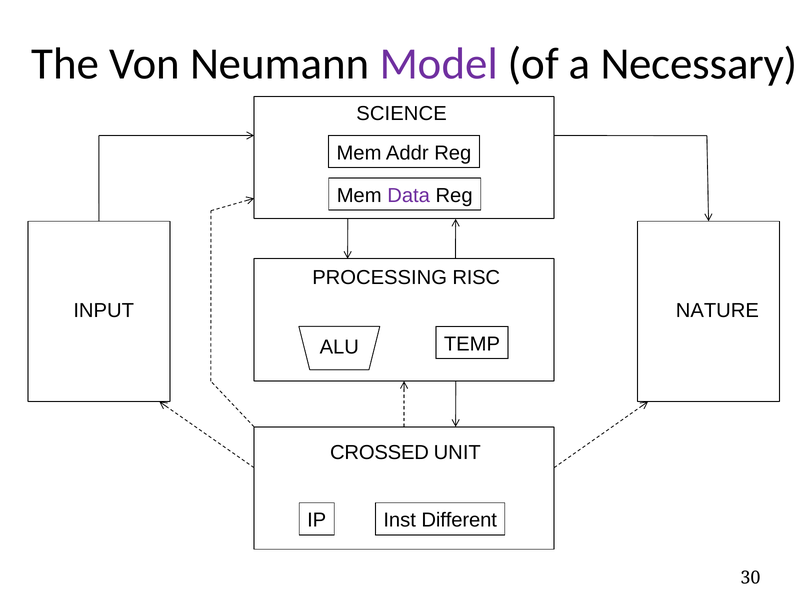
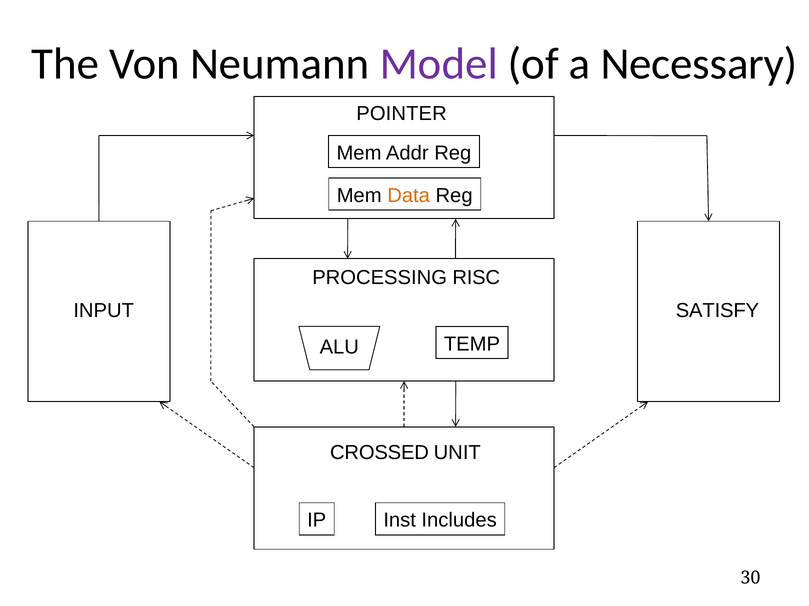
SCIENCE: SCIENCE -> POINTER
Data colour: purple -> orange
NATURE: NATURE -> SATISFY
Different: Different -> Includes
